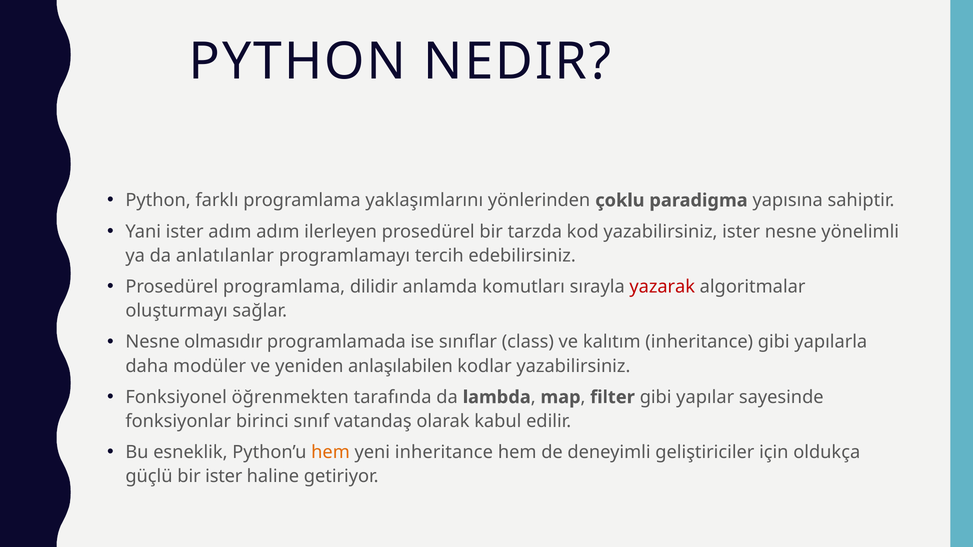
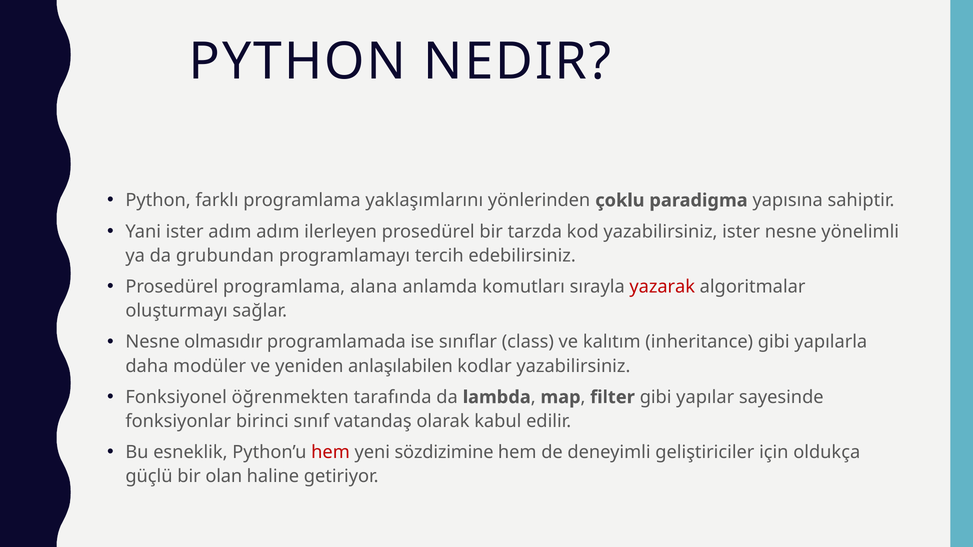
anlatılanlar: anlatılanlar -> grubundan
dilidir: dilidir -> alana
hem at (331, 453) colour: orange -> red
yeni inheritance: inheritance -> sözdizimine
bir ister: ister -> olan
